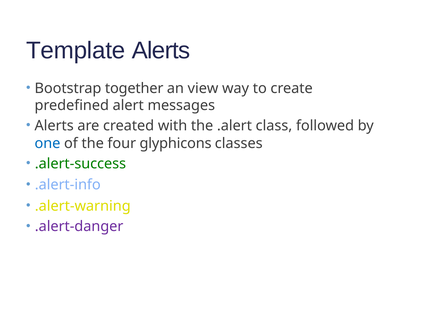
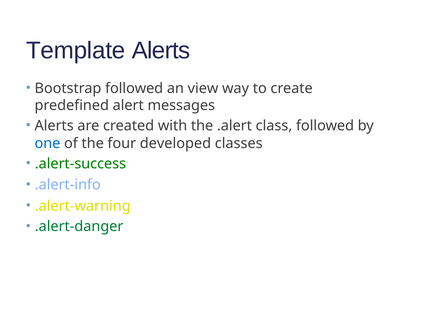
Bootstrap together: together -> followed
glyphicons: glyphicons -> developed
.alert-danger colour: purple -> green
